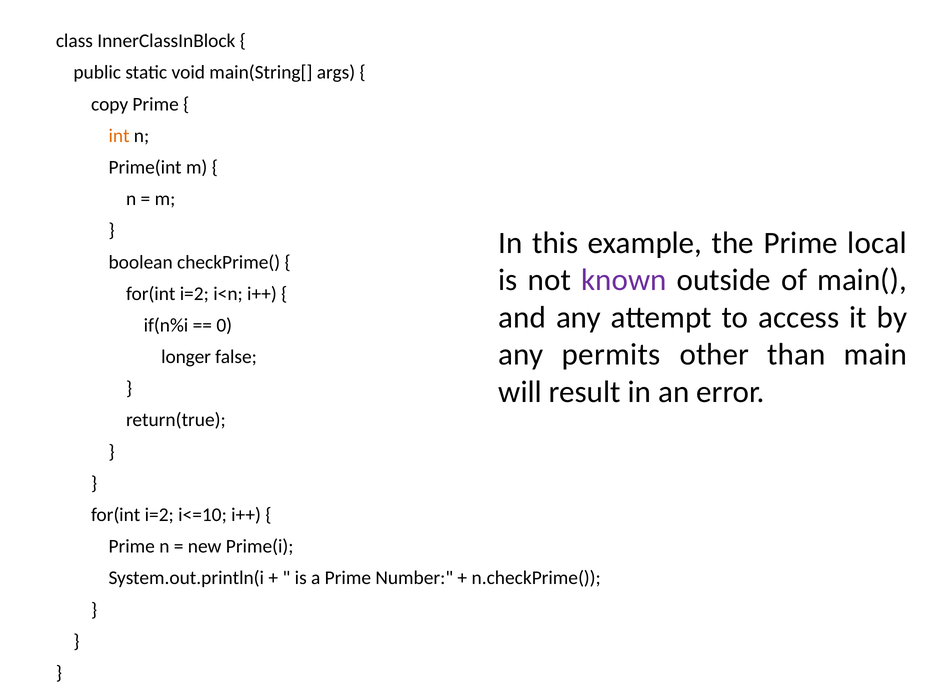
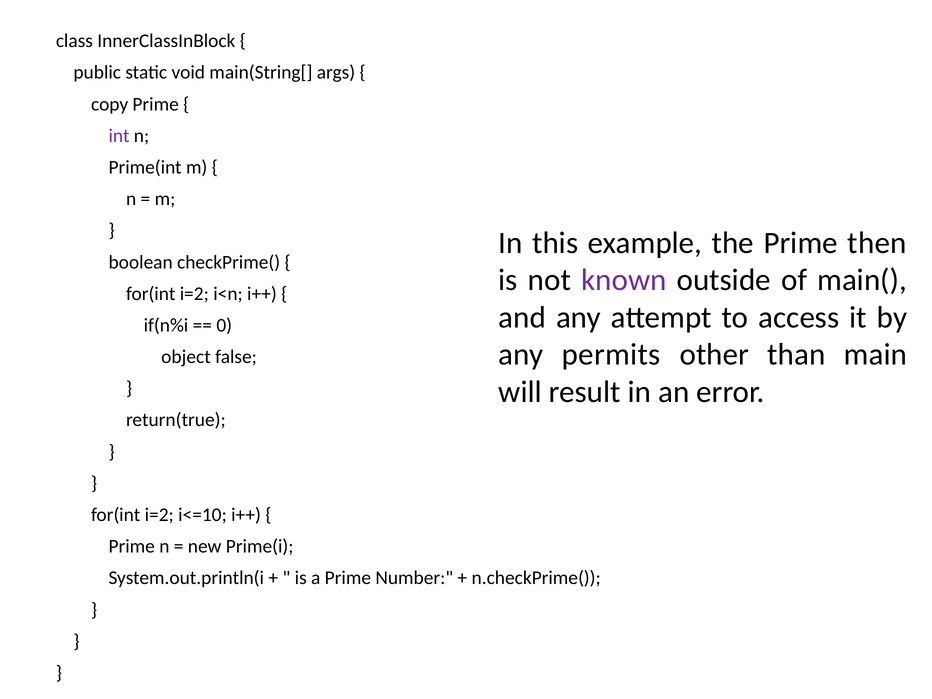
int colour: orange -> purple
local: local -> then
longer: longer -> object
